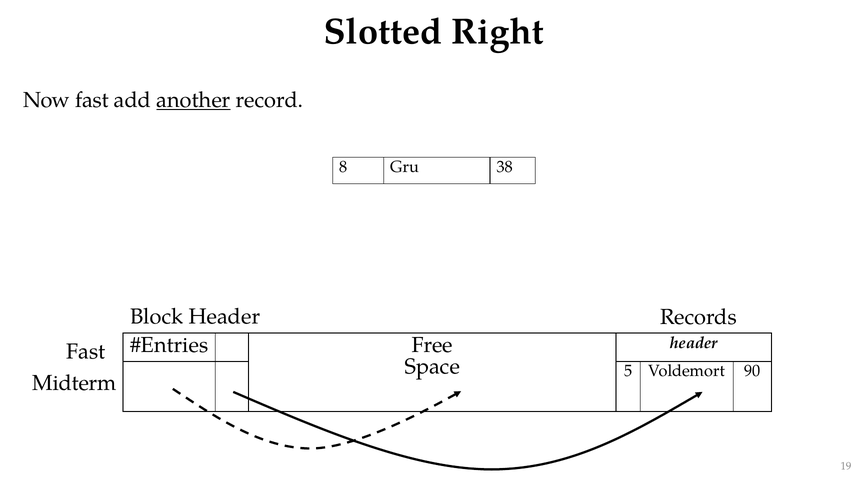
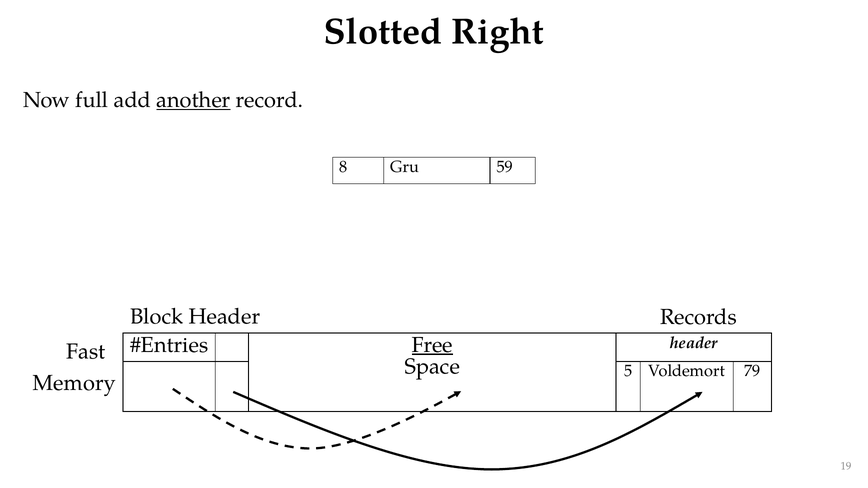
Now fast: fast -> full
38: 38 -> 59
Free underline: none -> present
90: 90 -> 79
Midterm: Midterm -> Memory
